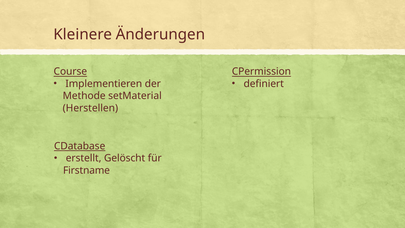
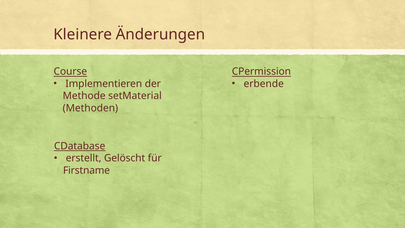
definiert: definiert -> erbende
Herstellen: Herstellen -> Methoden
